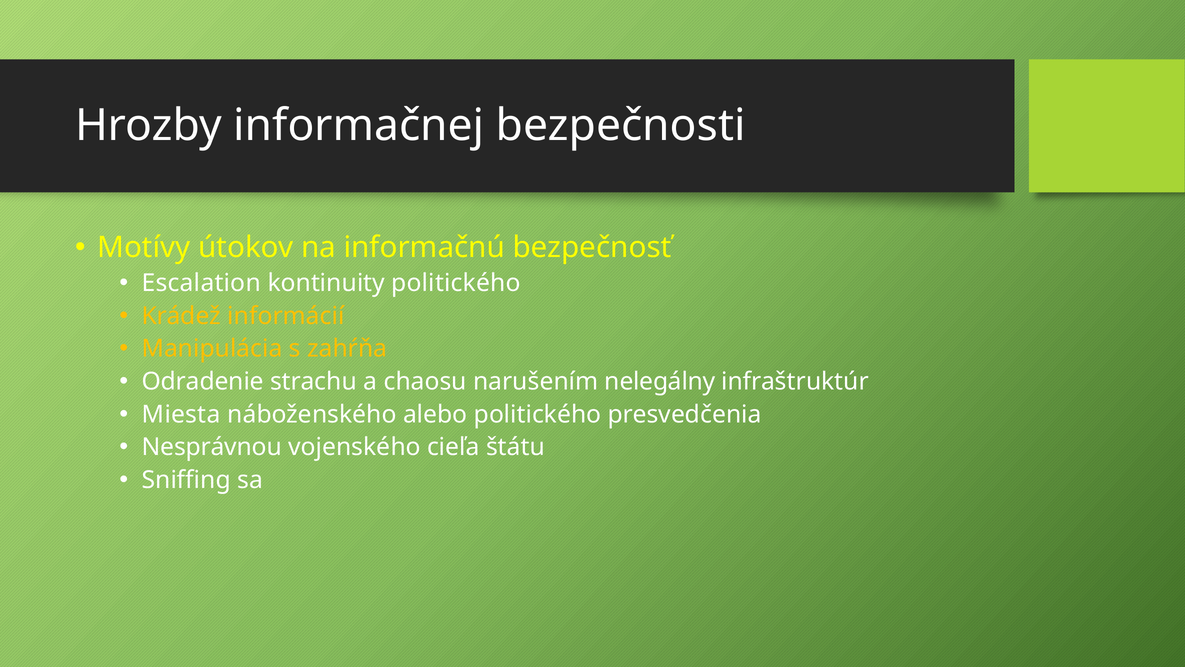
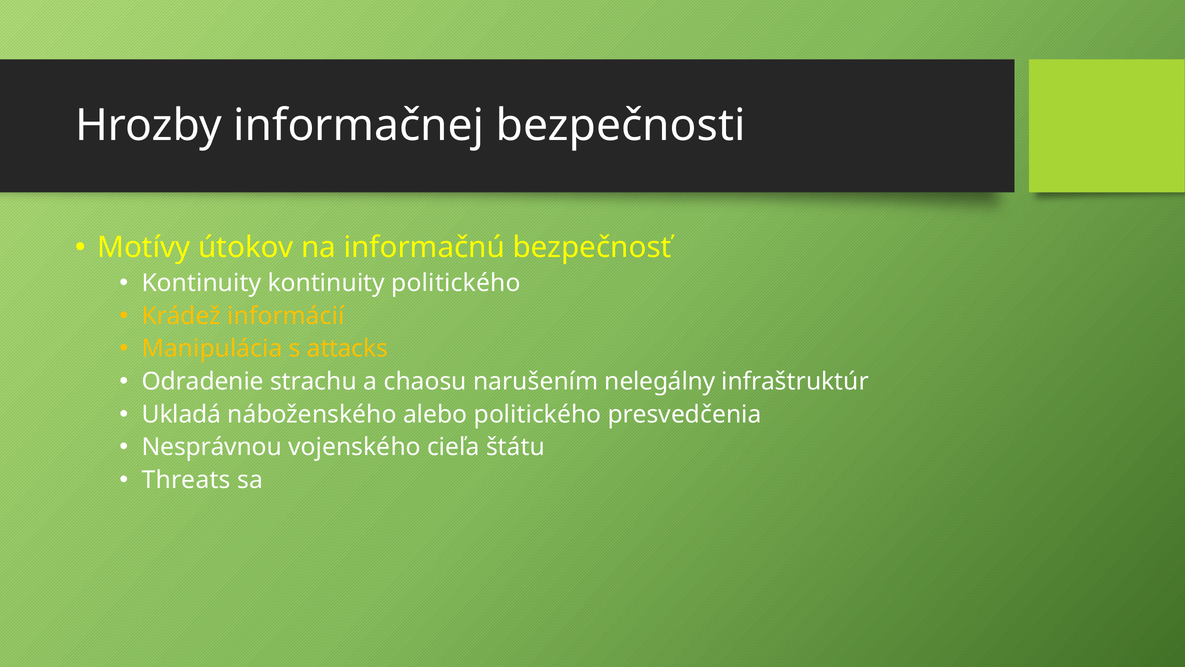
Escalation at (201, 283): Escalation -> Kontinuity
zahŕňa: zahŕňa -> attacks
Miesta: Miesta -> Ukladá
Sniffing: Sniffing -> Threats
